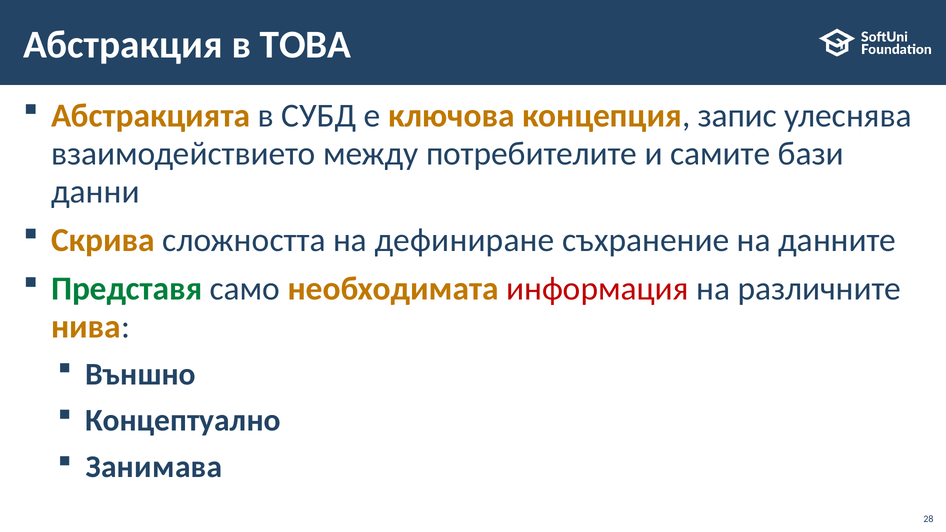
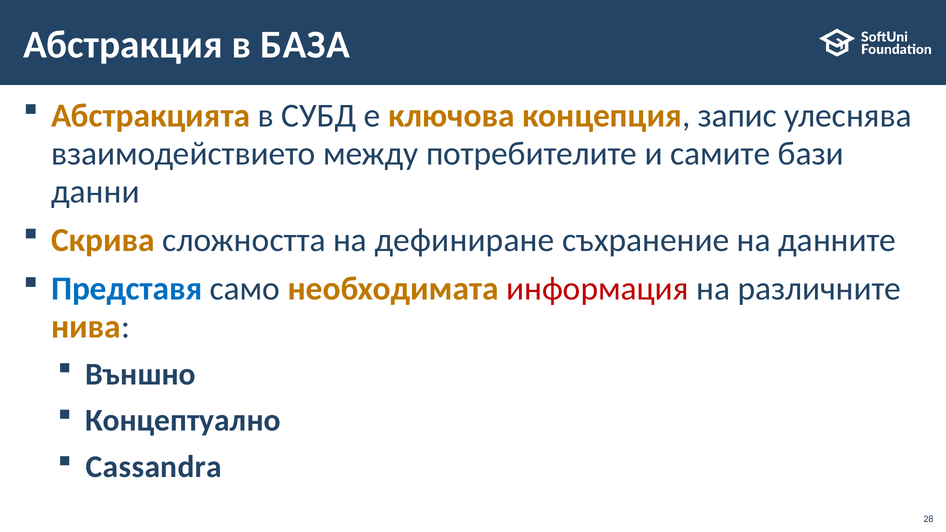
ТОВА: ТОВА -> БАЗА
Представя colour: green -> blue
Занимава: Занимава -> Cassandra
